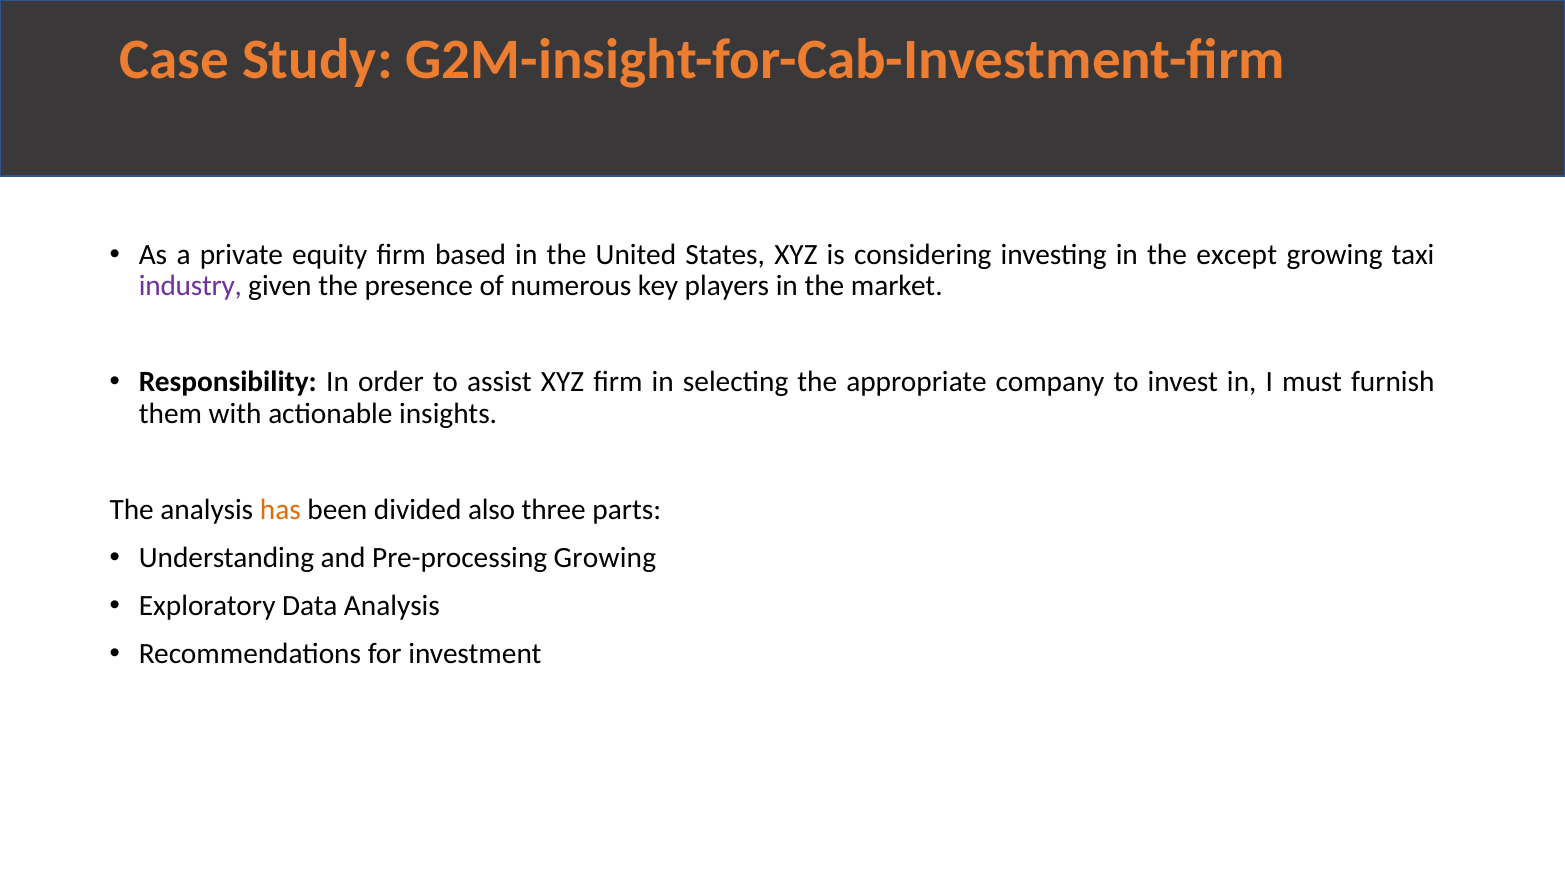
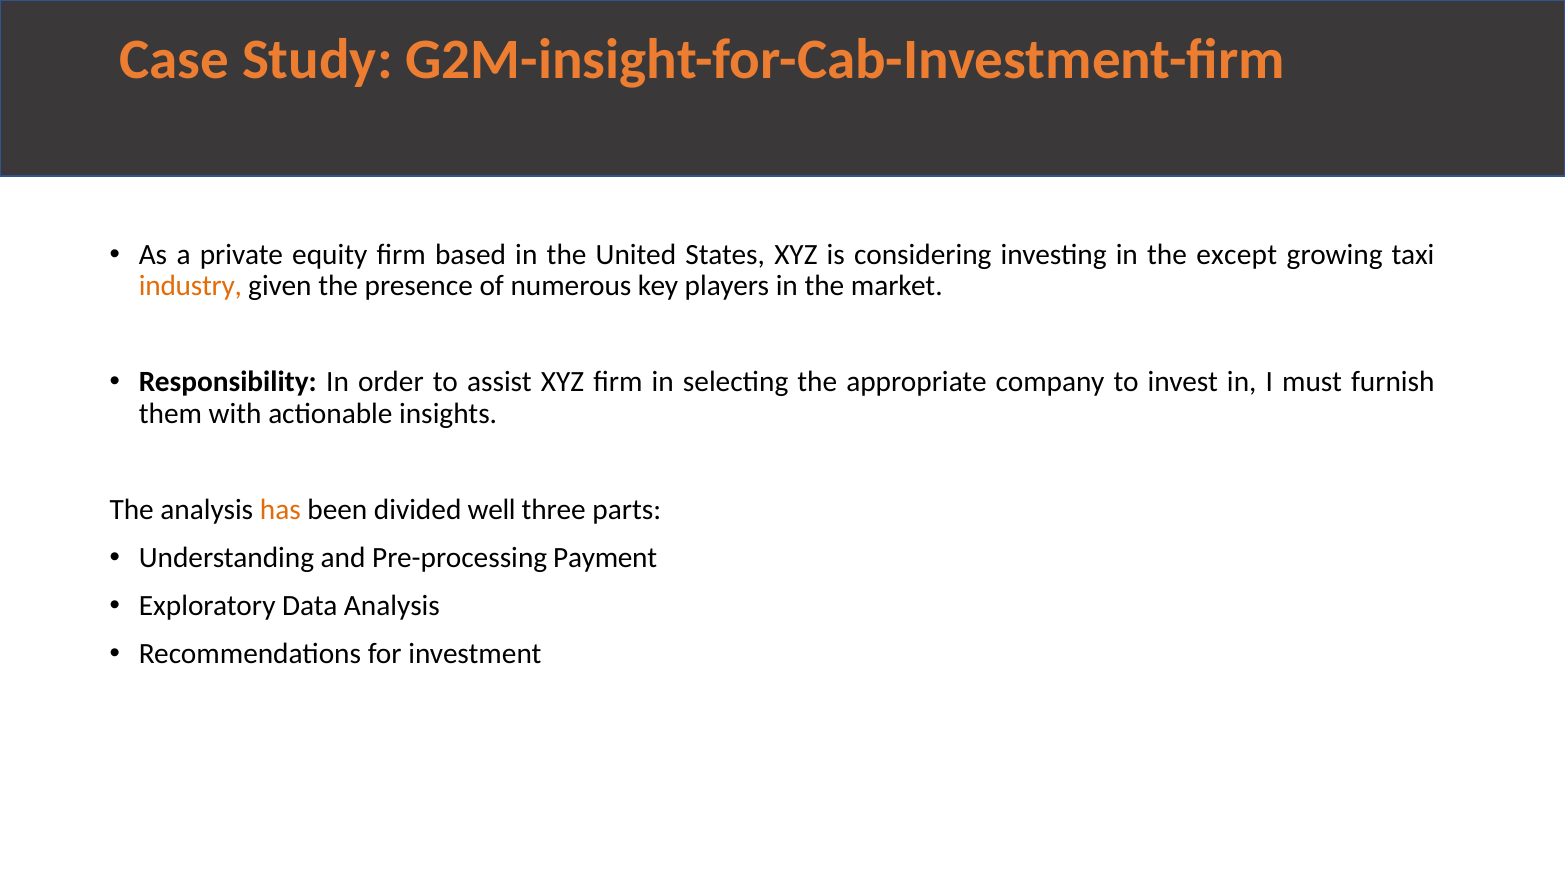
industry colour: purple -> orange
also: also -> well
Pre-processing Growing: Growing -> Payment
